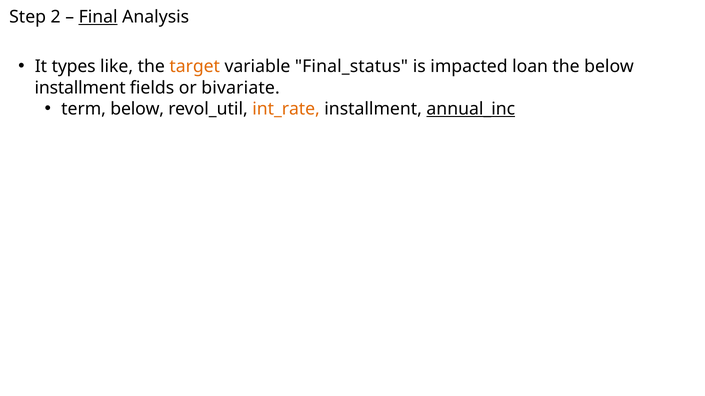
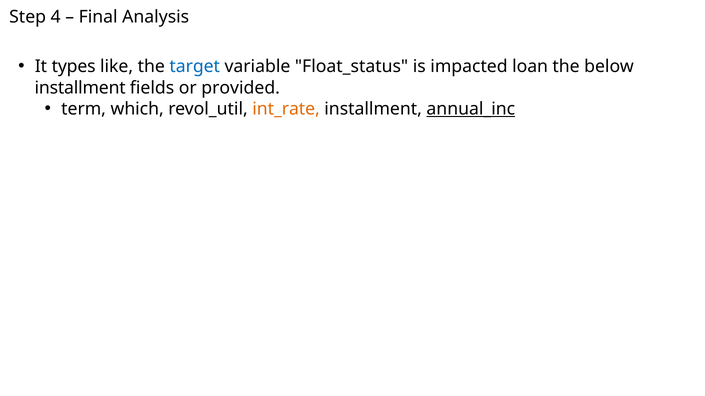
2: 2 -> 4
Final underline: present -> none
target colour: orange -> blue
Final_status: Final_status -> Float_status
bivariate: bivariate -> provided
term below: below -> which
